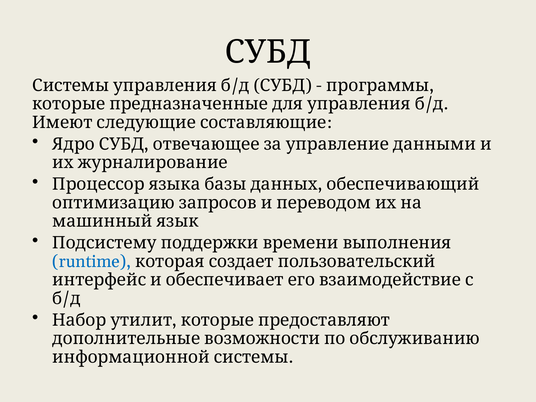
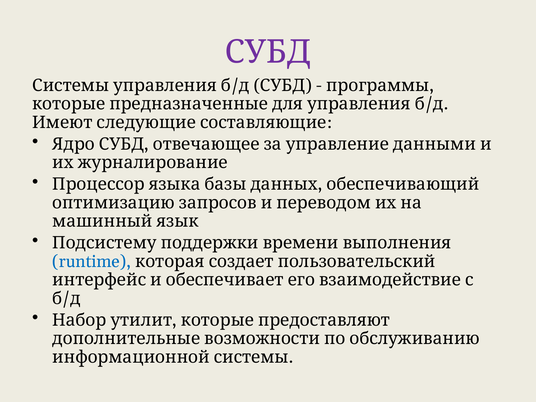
СУБД at (268, 52) colour: black -> purple
